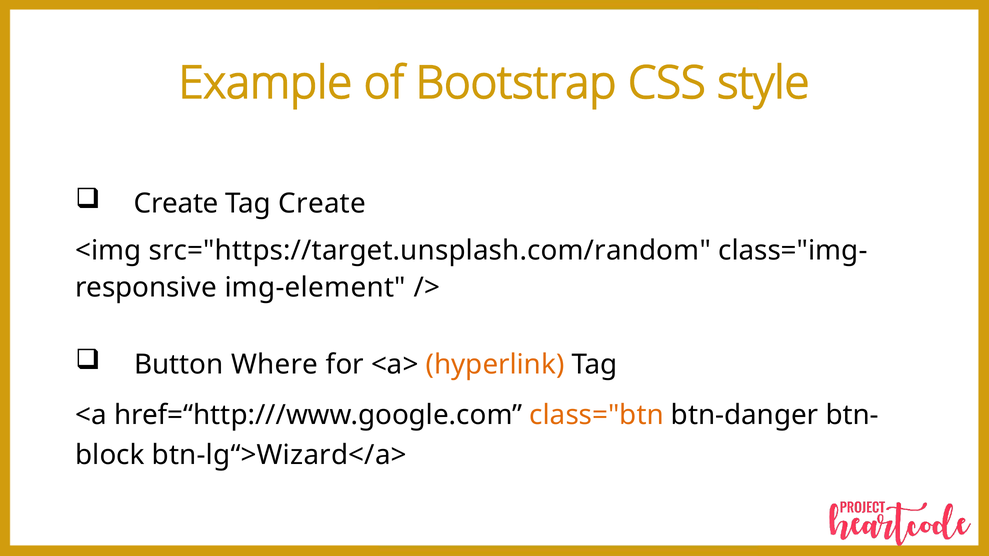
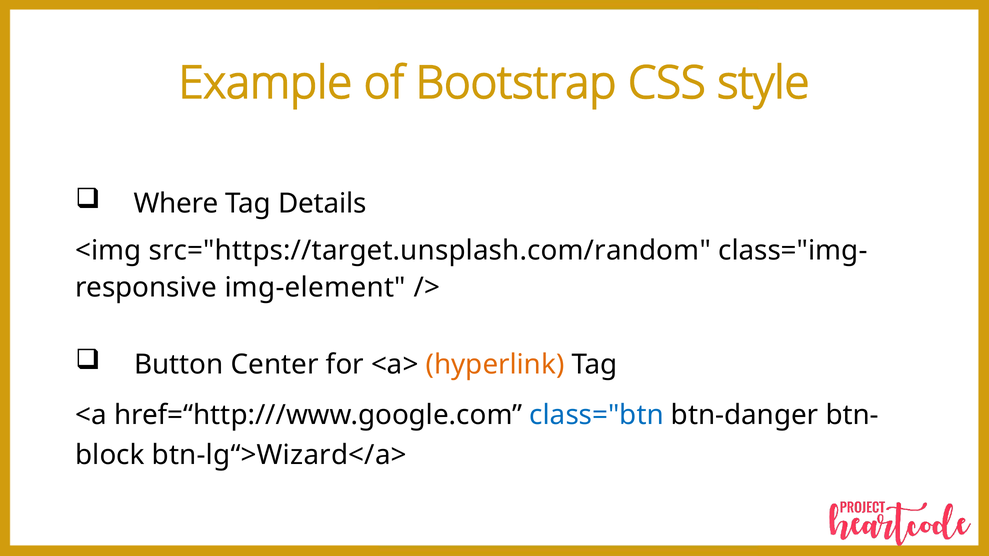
Create at (176, 204): Create -> Where
Tag Create: Create -> Details
Where: Where -> Center
class="btn colour: orange -> blue
